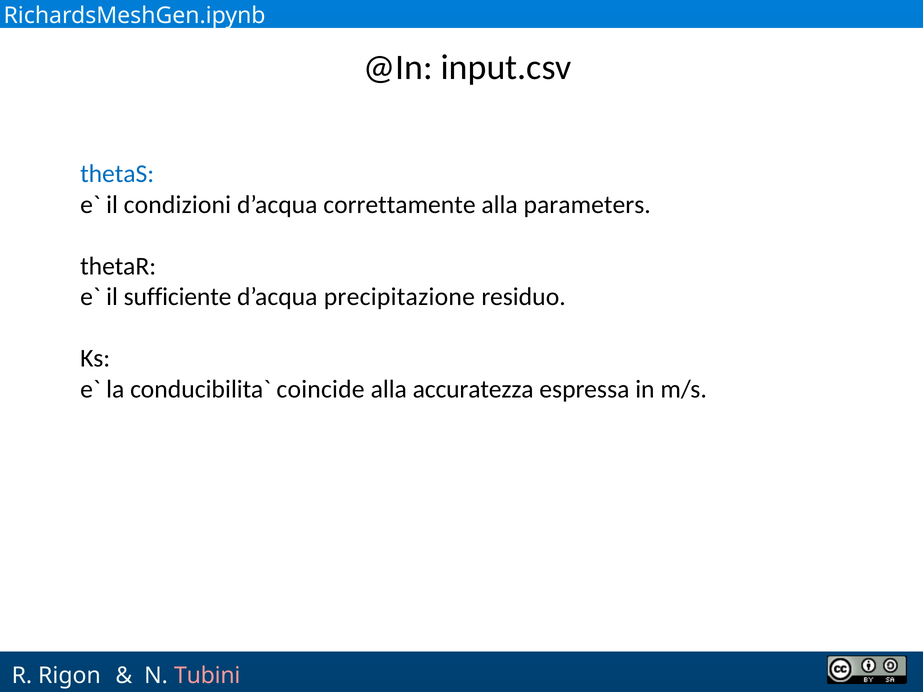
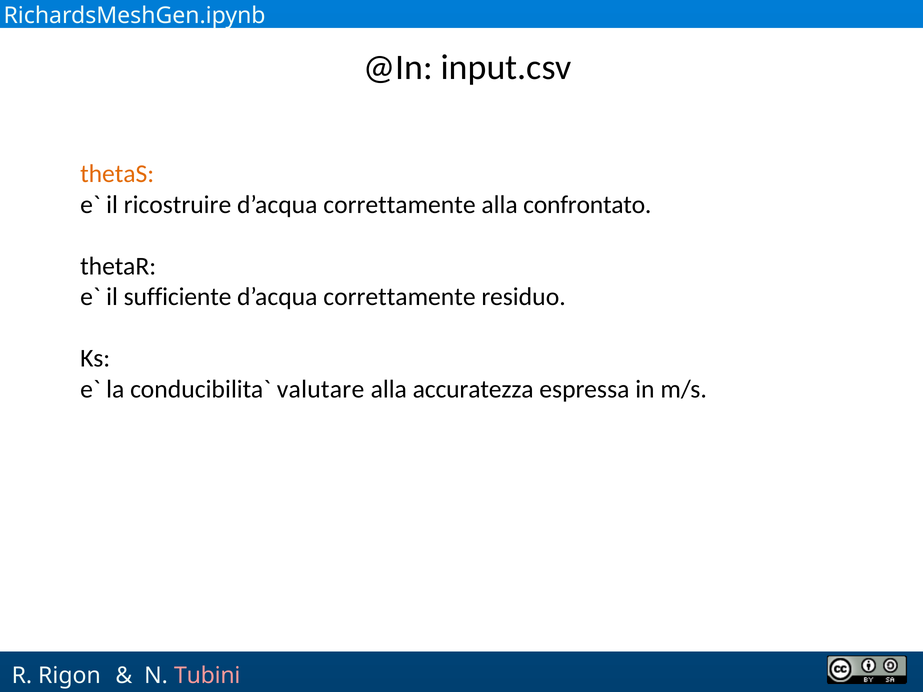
thetaS colour: blue -> orange
condizioni: condizioni -> ricostruire
parameters: parameters -> confrontato
precipitazione at (399, 297): precipitazione -> correttamente
coincide: coincide -> valutare
